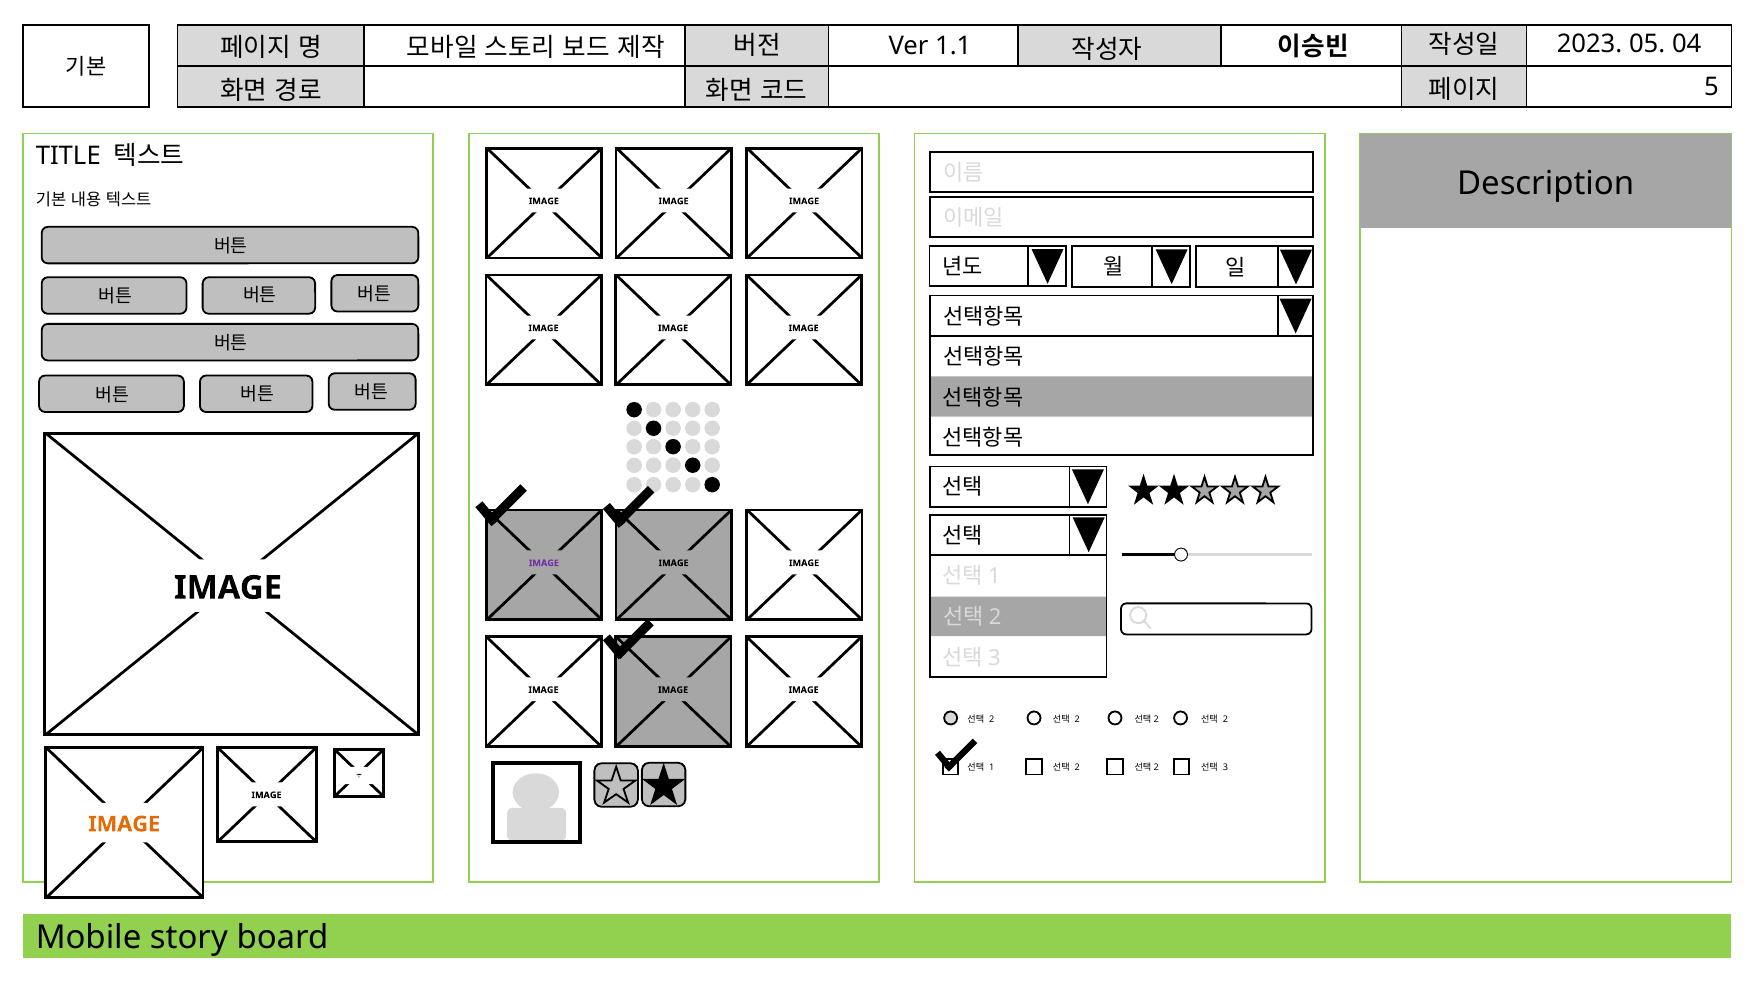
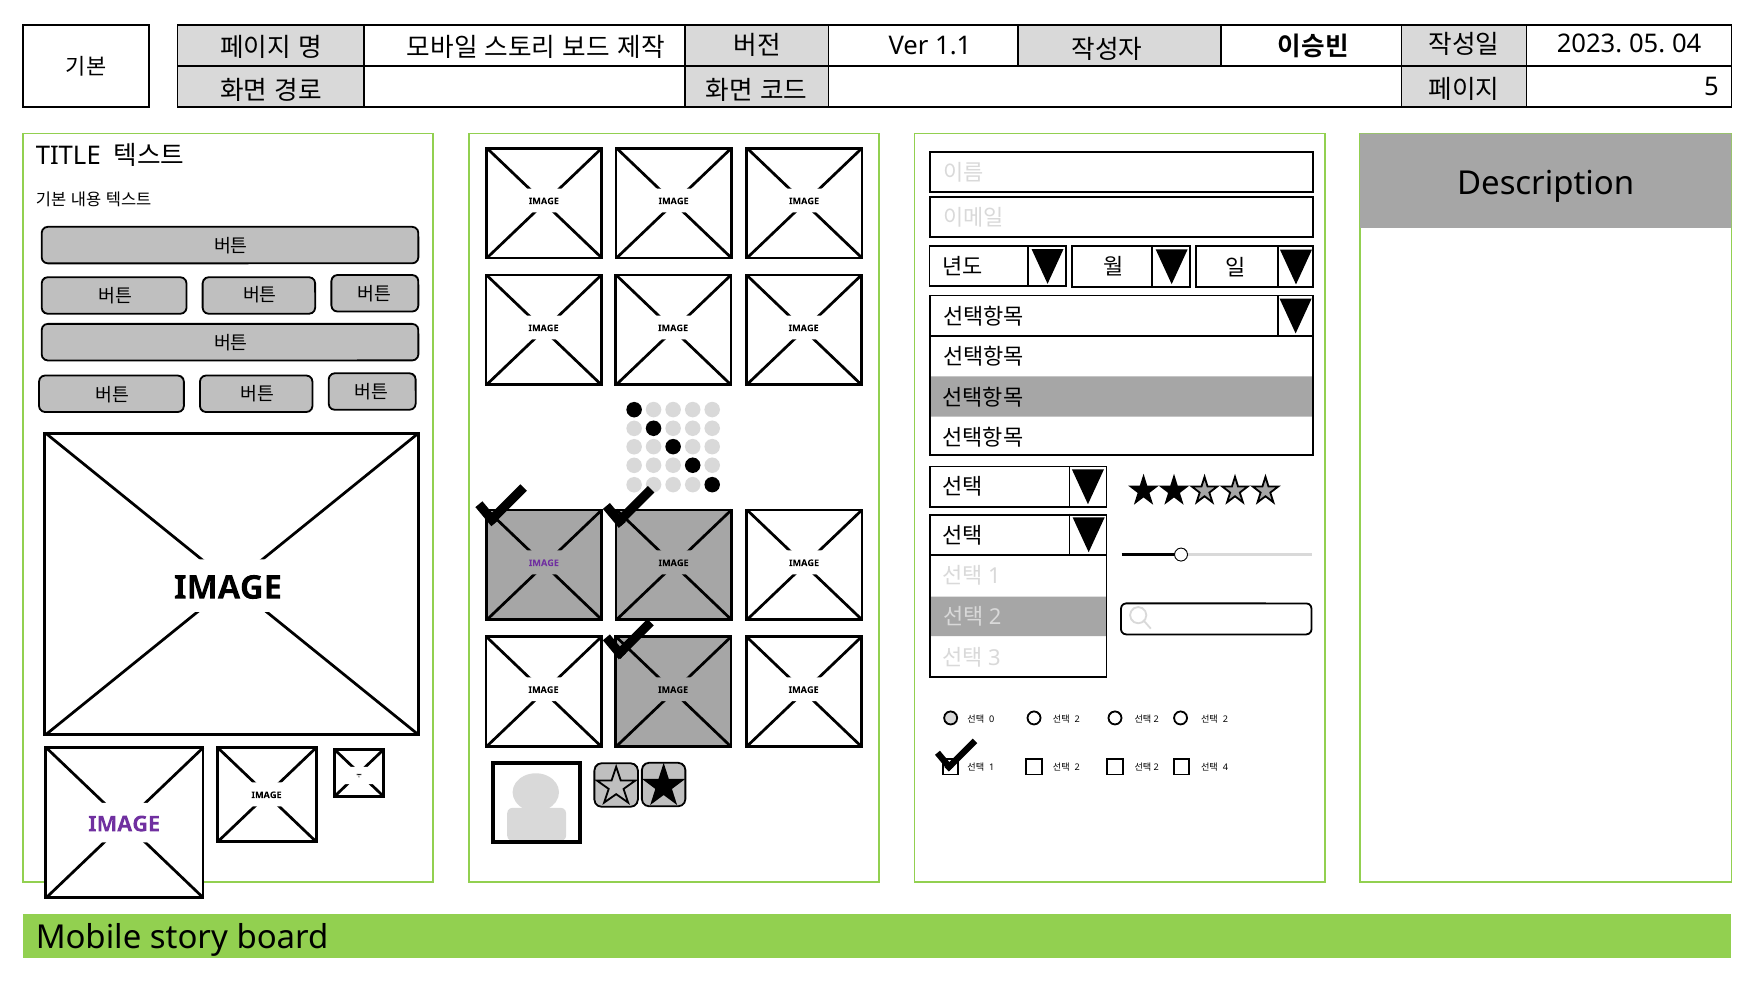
2 at (992, 720): 2 -> 0
3: 3 -> 4
IMAGE at (124, 824) colour: orange -> purple
